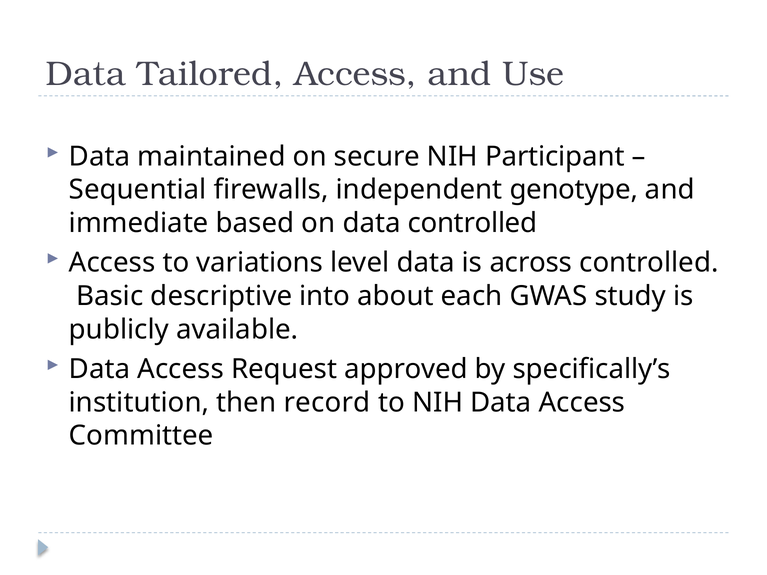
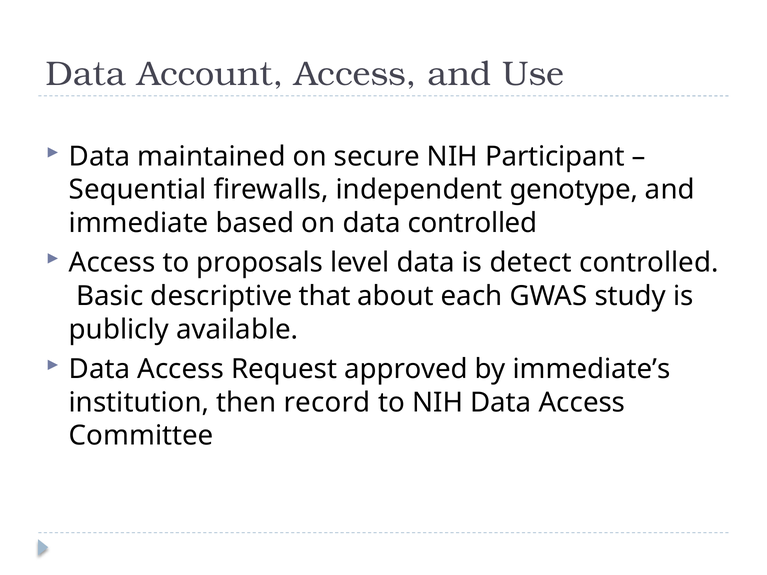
Tailored: Tailored -> Account
variations: variations -> proposals
across: across -> detect
into: into -> that
specifically’s: specifically’s -> immediate’s
